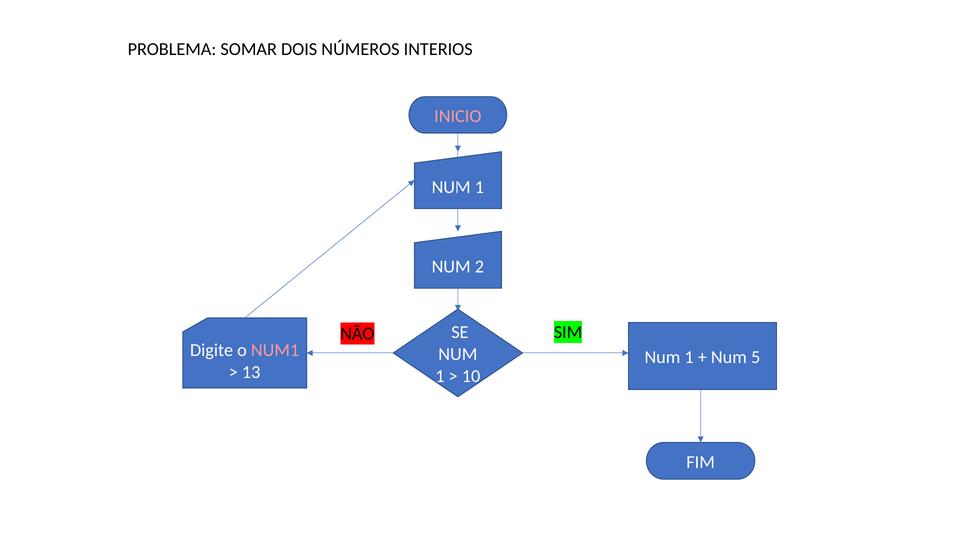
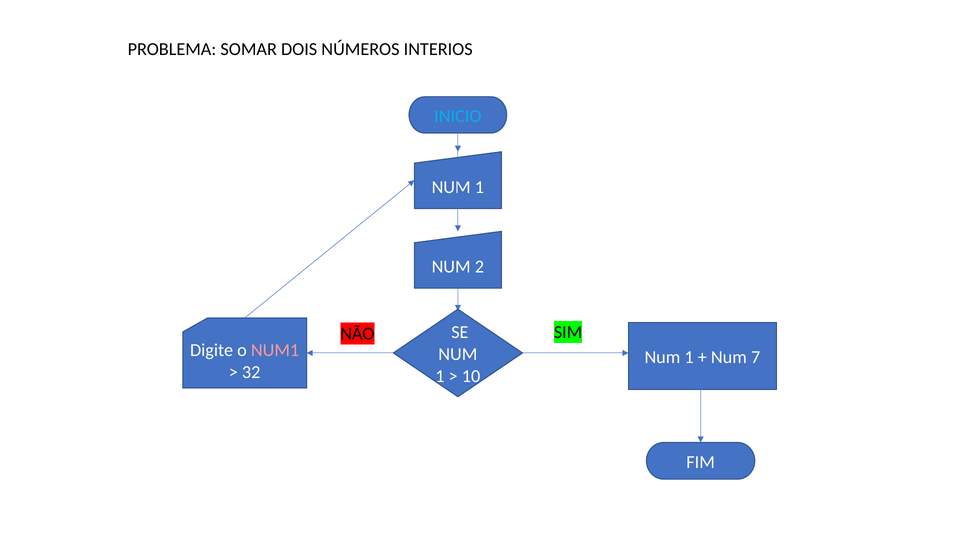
INICIO colour: pink -> light blue
5: 5 -> 7
13: 13 -> 32
